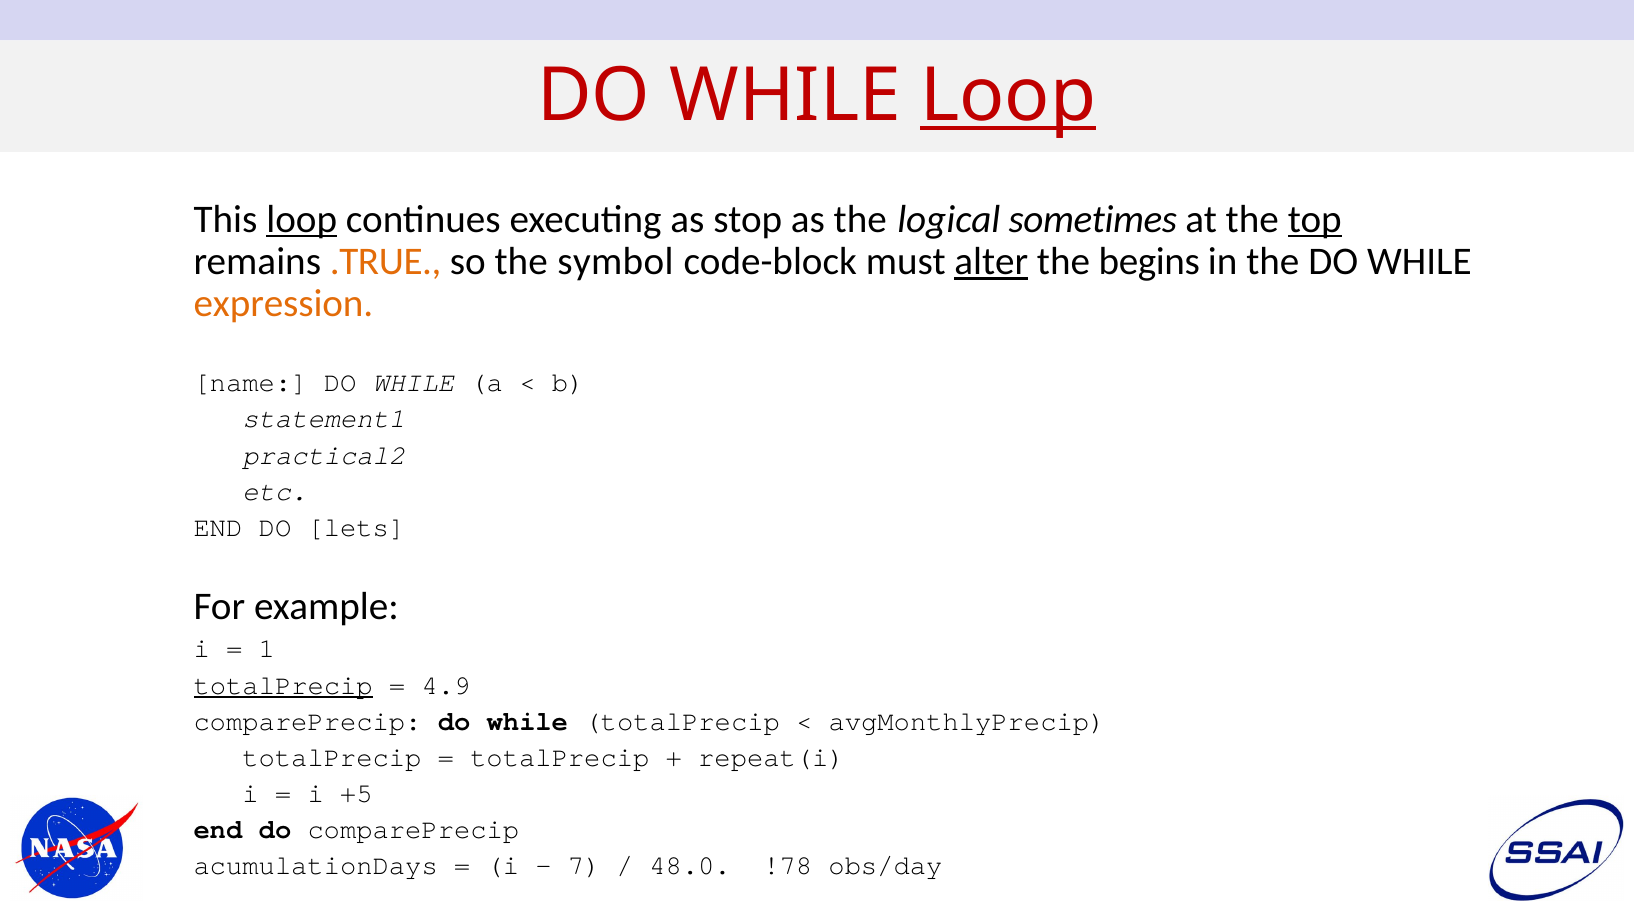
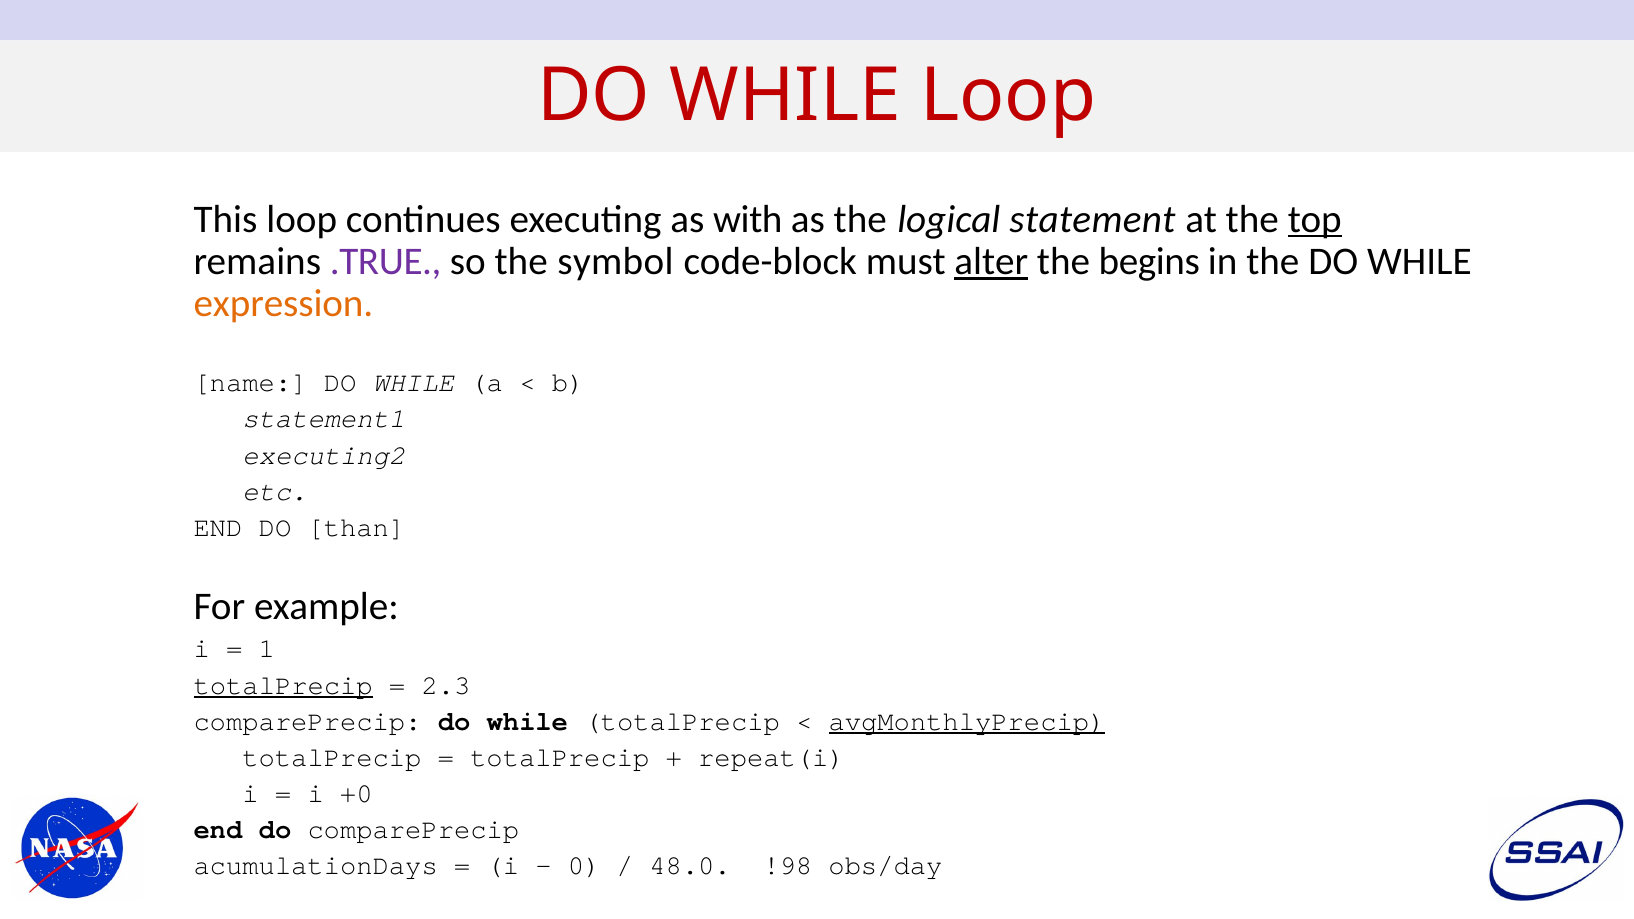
Loop at (1008, 96) underline: present -> none
loop at (302, 219) underline: present -> none
stop: stop -> with
sometimes: sometimes -> statement
.TRUE colour: orange -> purple
practical2: practical2 -> executing2
lets: lets -> than
4.9: 4.9 -> 2.3
avgMonthlyPrecip underline: none -> present
+5: +5 -> +0
7: 7 -> 0
!78: !78 -> !98
